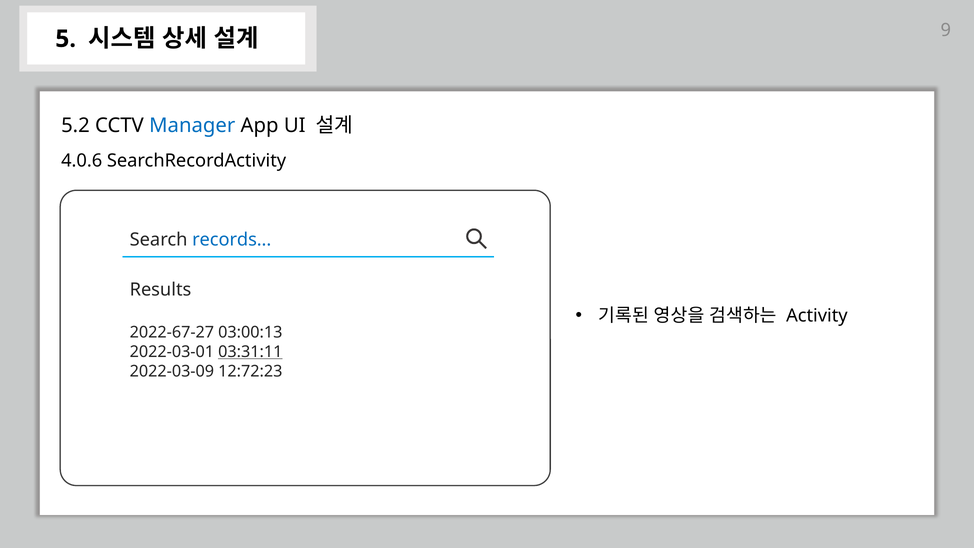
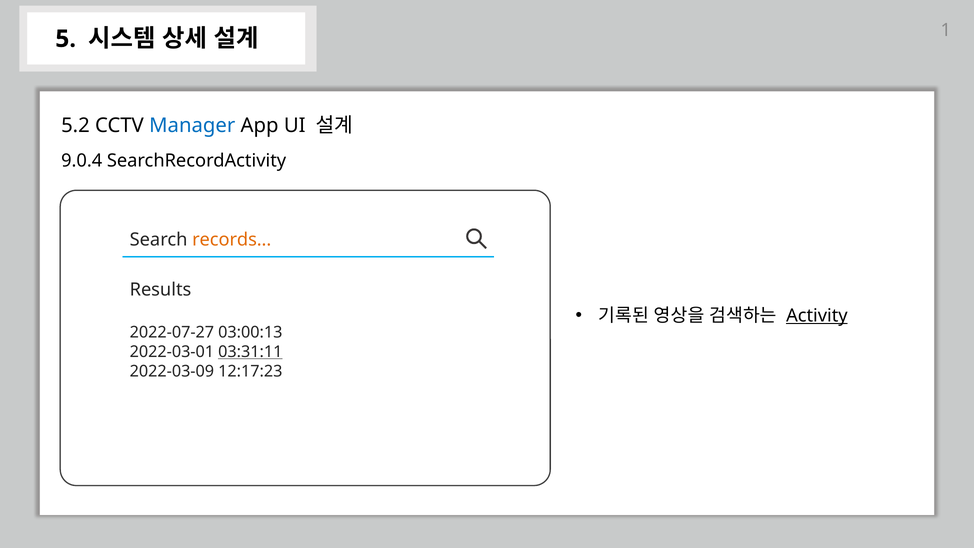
9: 9 -> 1
4.0.6: 4.0.6 -> 9.0.4
records colour: blue -> orange
Activity underline: none -> present
2022-67-27: 2022-67-27 -> 2022-07-27
12:72:23: 12:72:23 -> 12:17:23
